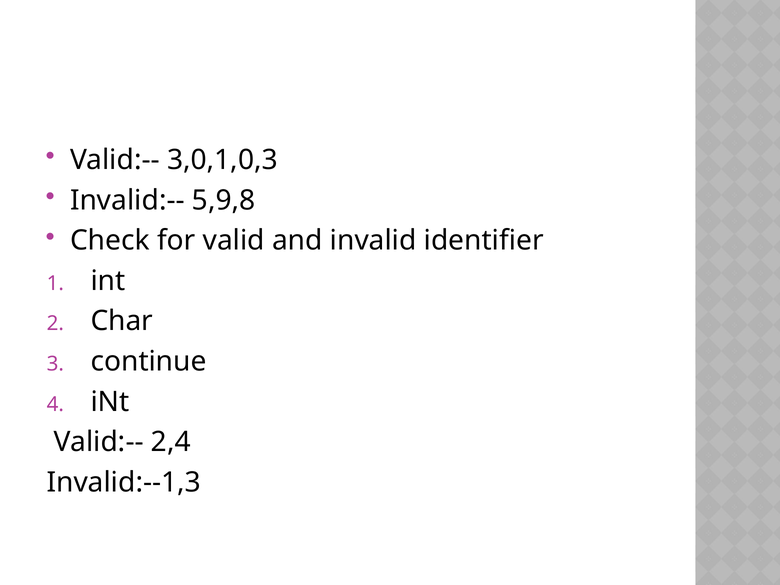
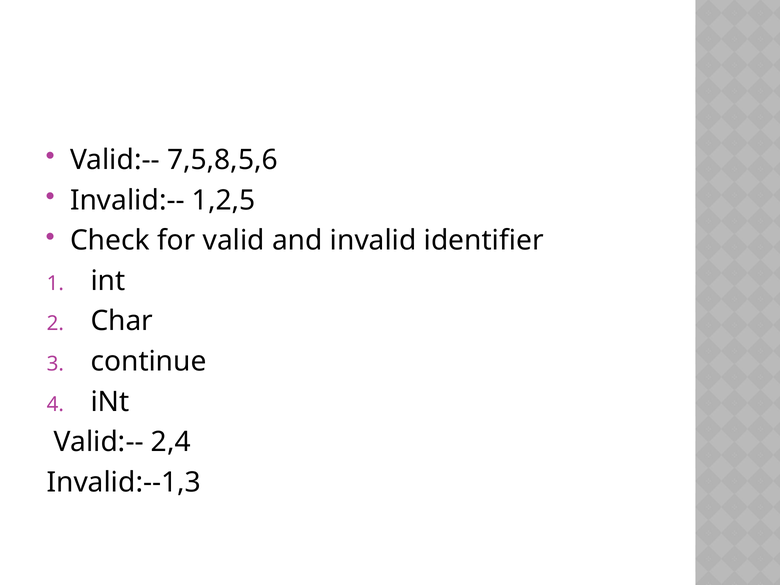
3,0,1,0,3: 3,0,1,0,3 -> 7,5,8,5,6
5,9,8: 5,9,8 -> 1,2,5
